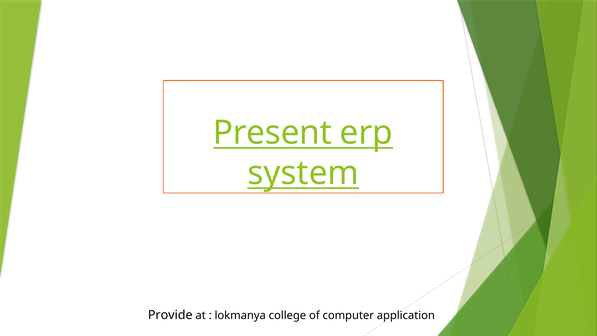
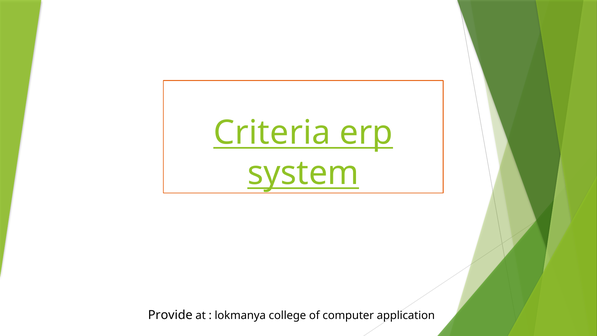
Present: Present -> Criteria
